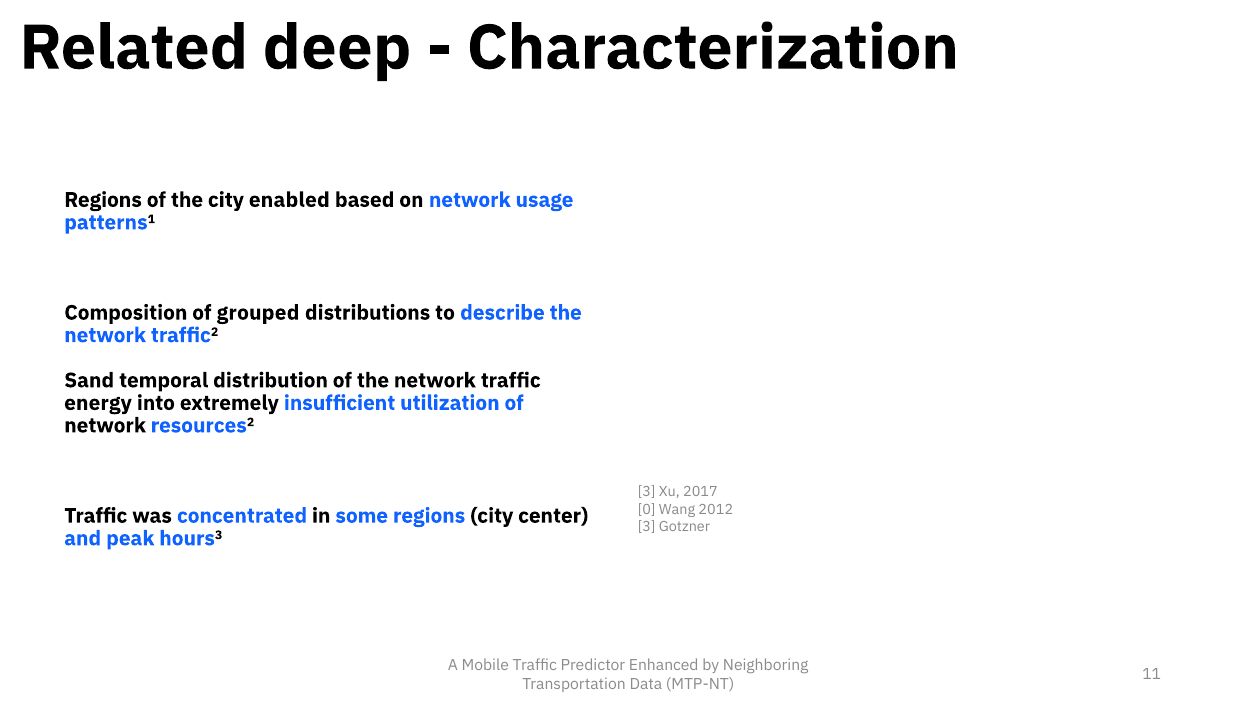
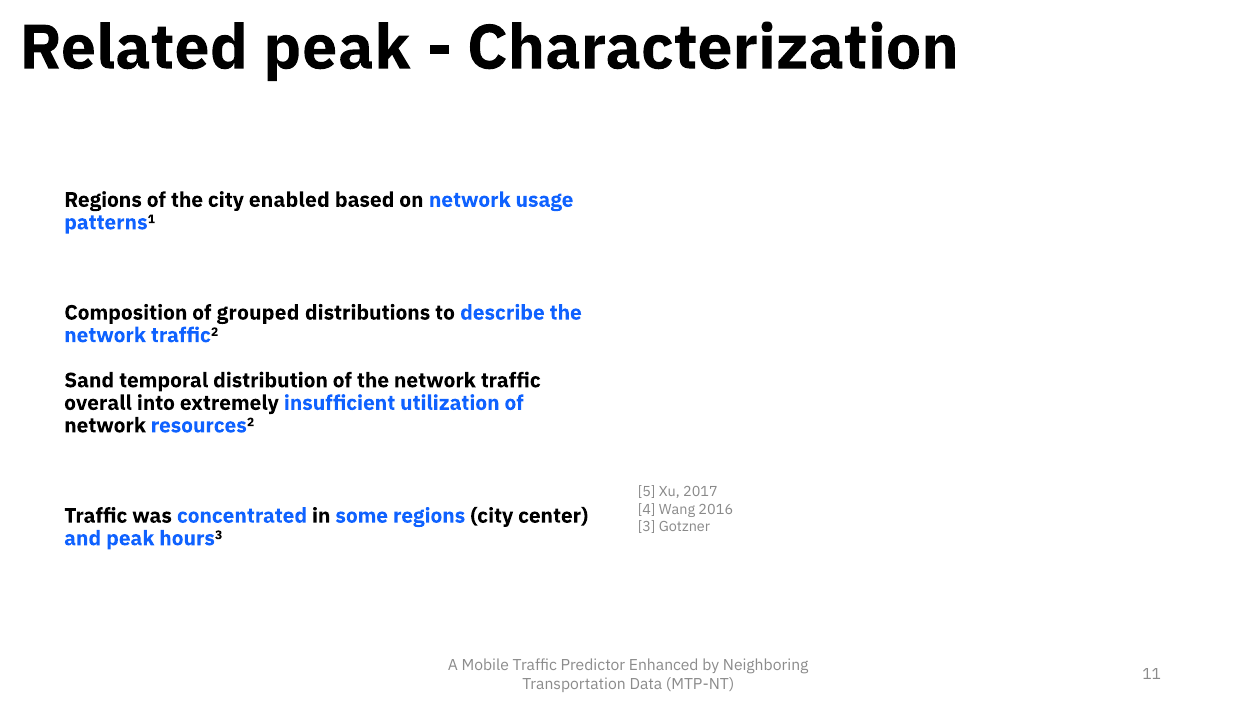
Related deep: deep -> peak
energy: energy -> overall
3 at (647, 492): 3 -> 5
0: 0 -> 4
2012: 2012 -> 2016
